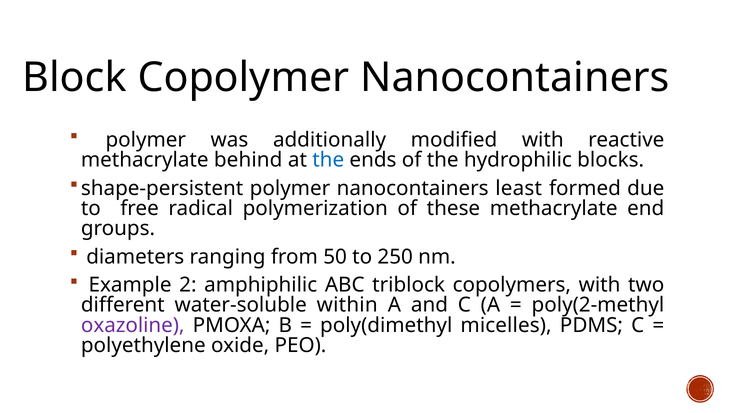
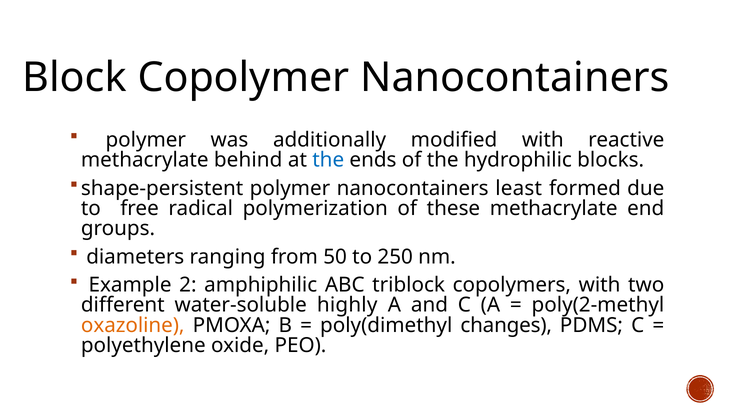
within: within -> highly
oxazoline colour: purple -> orange
micelles: micelles -> changes
